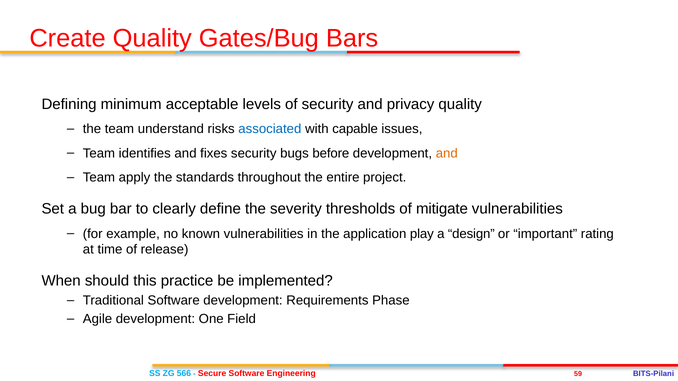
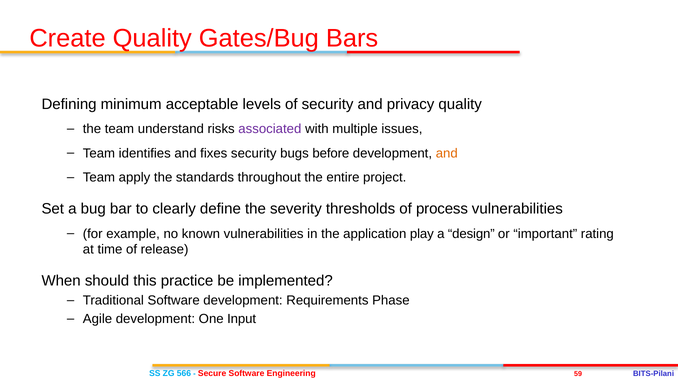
associated colour: blue -> purple
capable: capable -> multiple
mitigate: mitigate -> process
Field: Field -> Input
